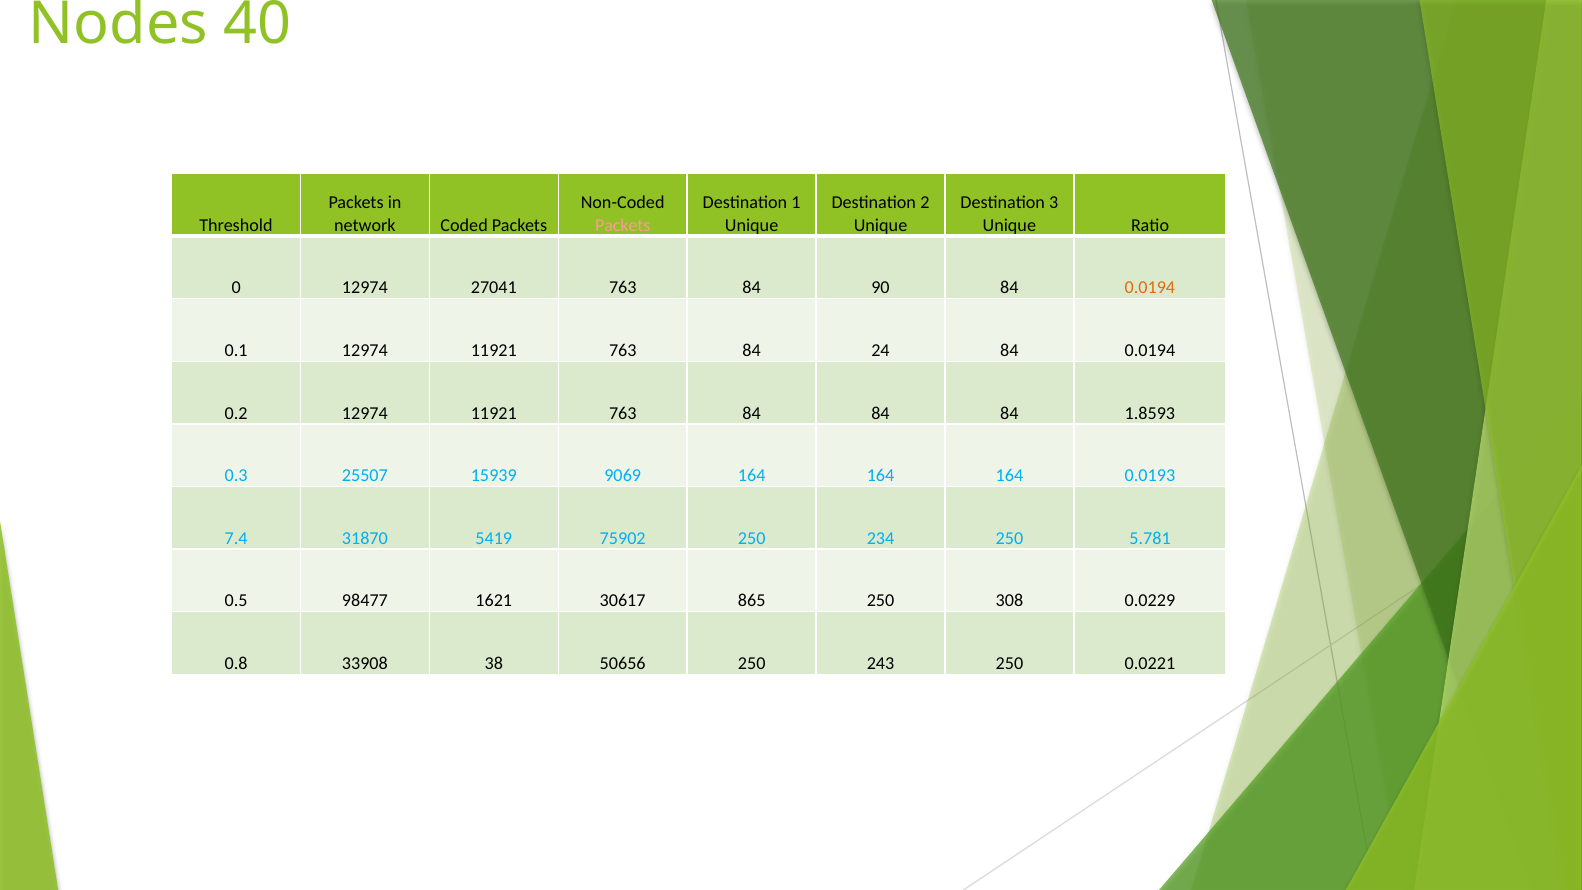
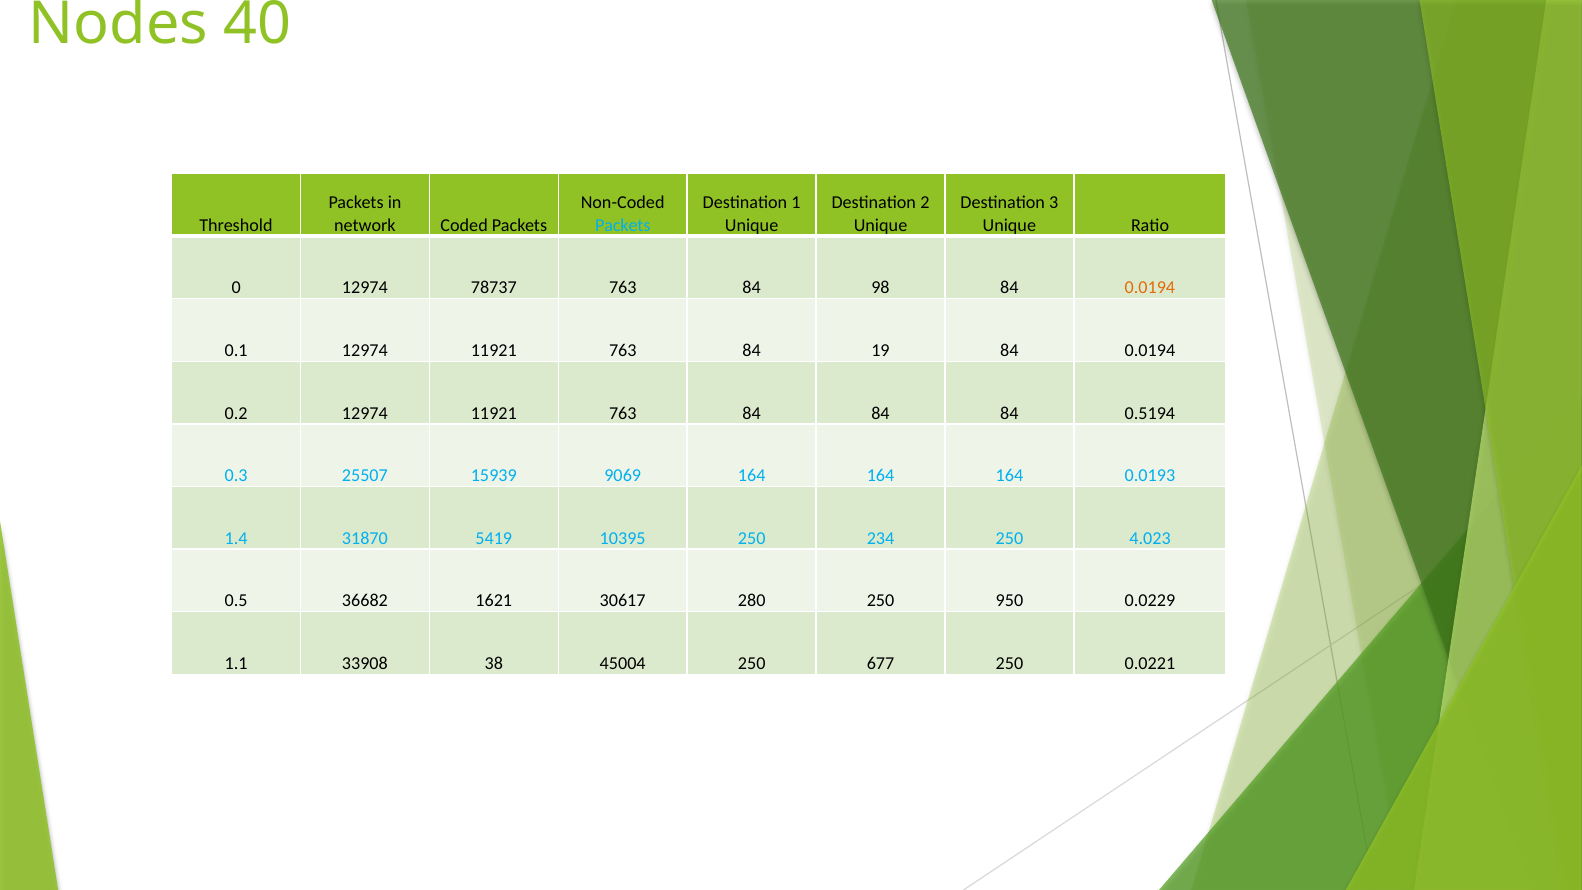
Packets at (623, 225) colour: pink -> light blue
27041: 27041 -> 78737
90: 90 -> 98
24: 24 -> 19
1.8593: 1.8593 -> 0.5194
7.4: 7.4 -> 1.4
75902: 75902 -> 10395
5.781: 5.781 -> 4.023
98477: 98477 -> 36682
865: 865 -> 280
308: 308 -> 950
0.8: 0.8 -> 1.1
50656: 50656 -> 45004
243: 243 -> 677
